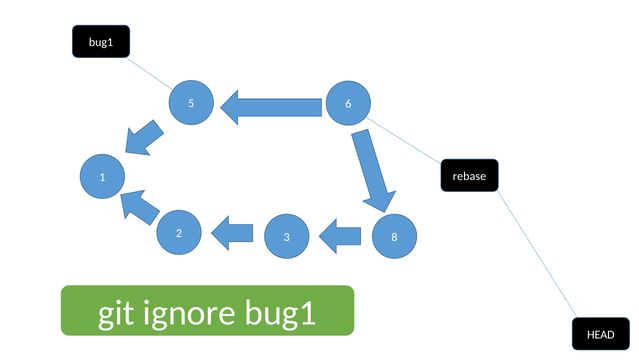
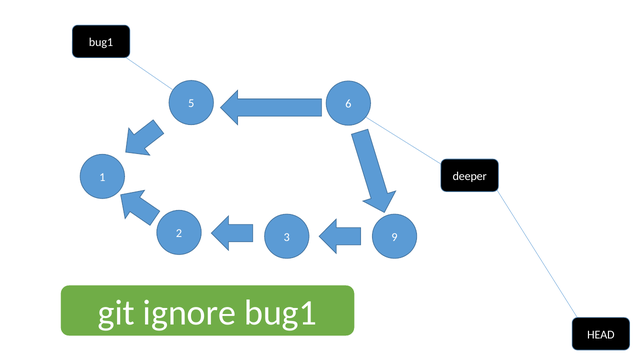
rebase: rebase -> deeper
8: 8 -> 9
